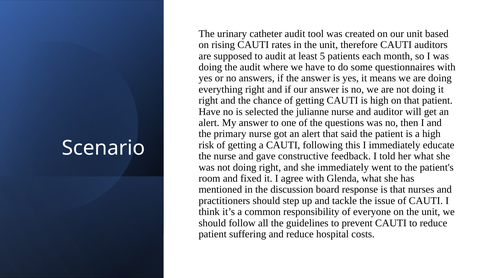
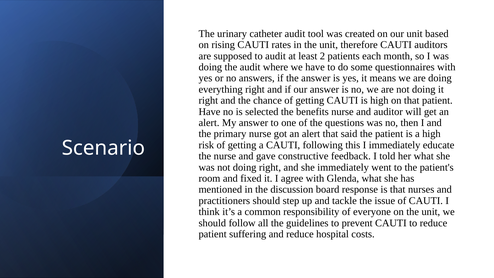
5: 5 -> 2
julianne: julianne -> benefits
